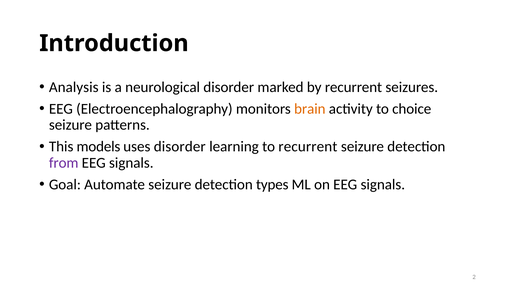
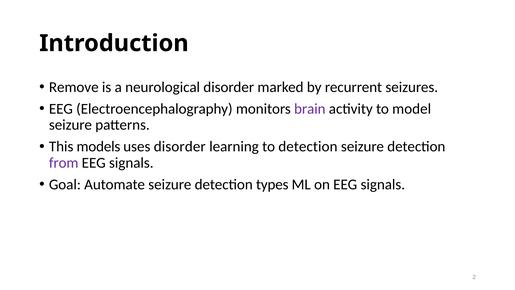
Analysis: Analysis -> Remove
brain colour: orange -> purple
choice: choice -> model
to recurrent: recurrent -> detection
